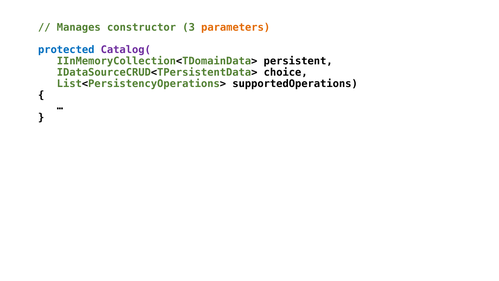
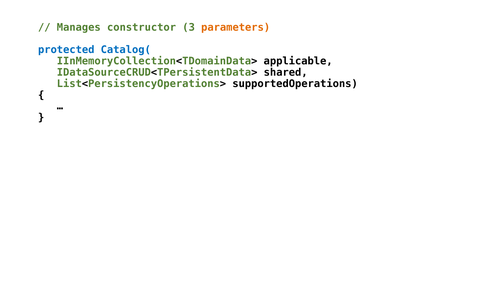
Catalog( colour: purple -> blue
persistent: persistent -> applicable
choice: choice -> shared
